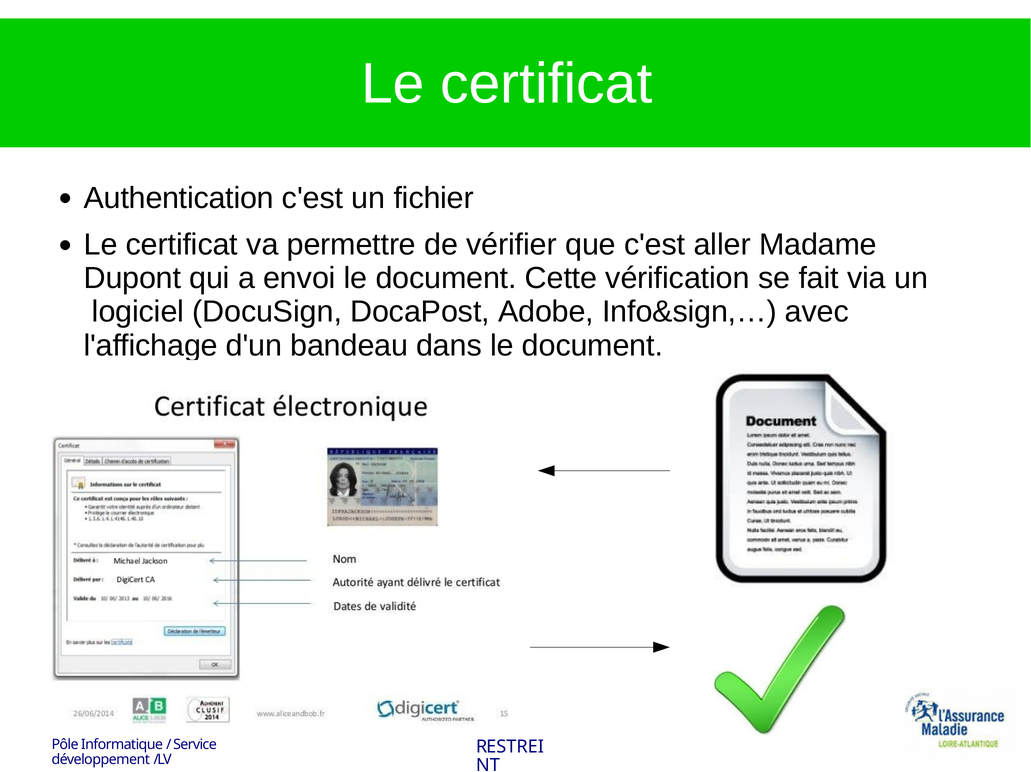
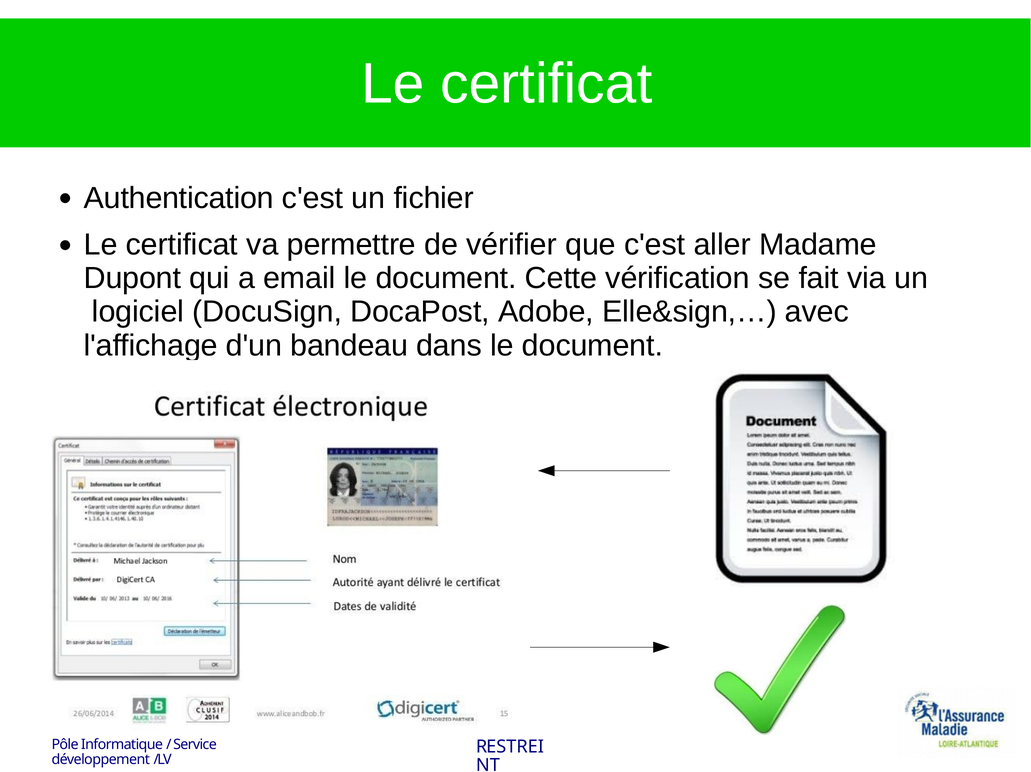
envoi: envoi -> email
Info&sign,…: Info&sign,… -> Elle&sign,…
